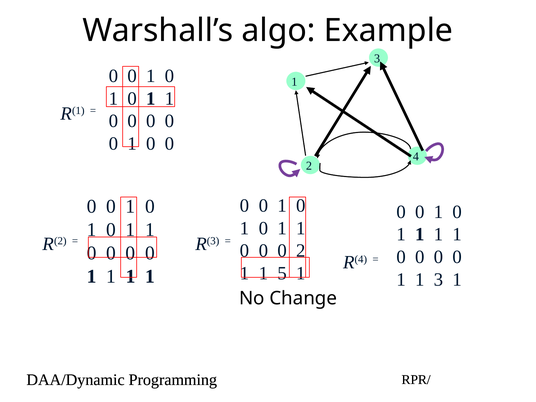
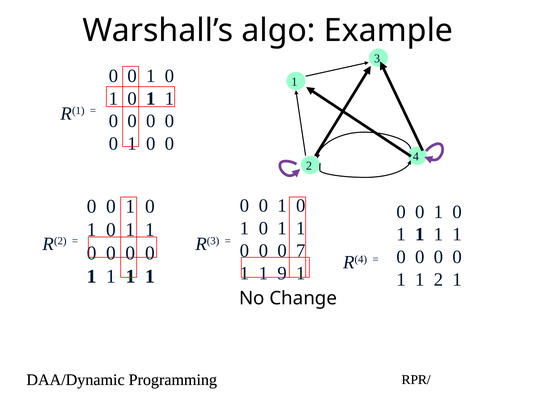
0 2: 2 -> 7
5: 5 -> 9
1 3: 3 -> 2
